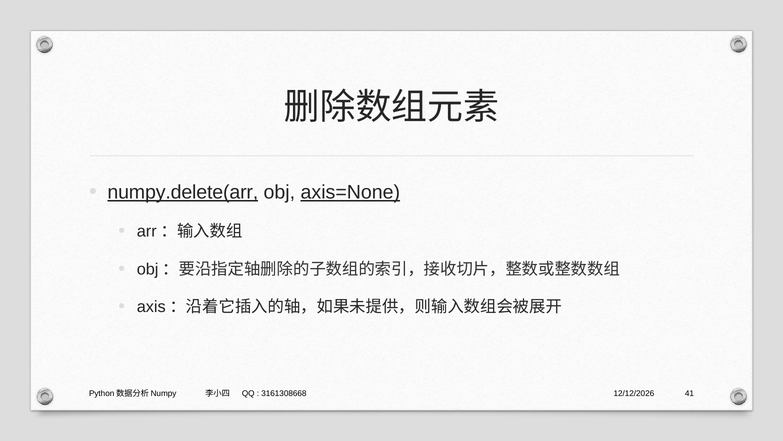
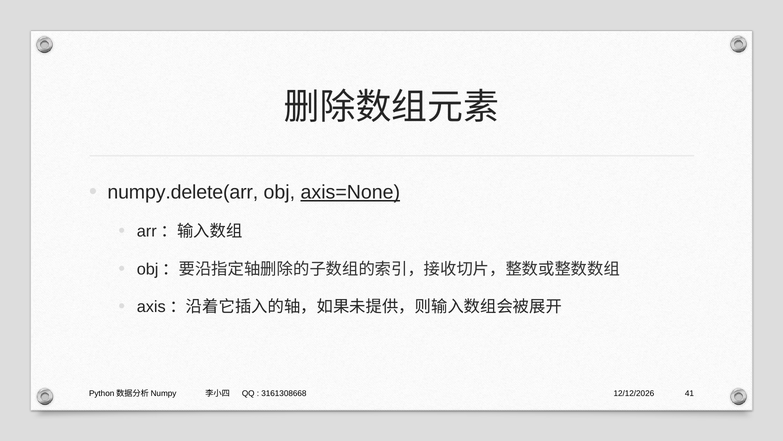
numpy.delete(arr underline: present -> none
